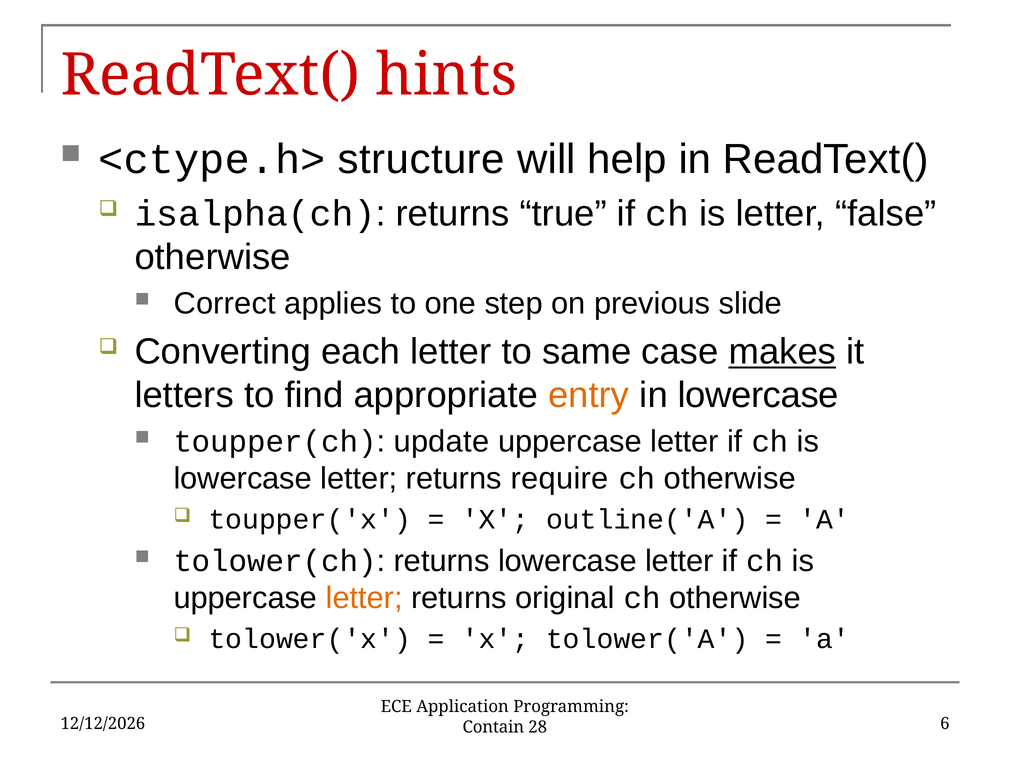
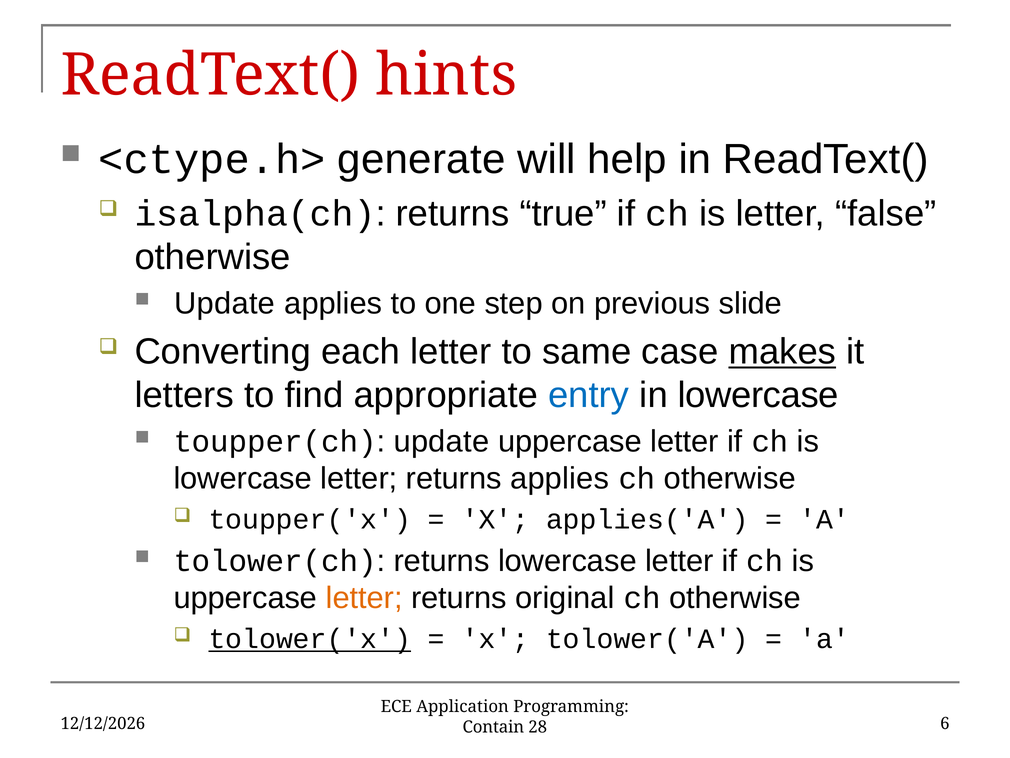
structure: structure -> generate
Correct at (225, 303): Correct -> Update
entry colour: orange -> blue
returns require: require -> applies
outline('A: outline('A -> applies('A
tolower('x underline: none -> present
